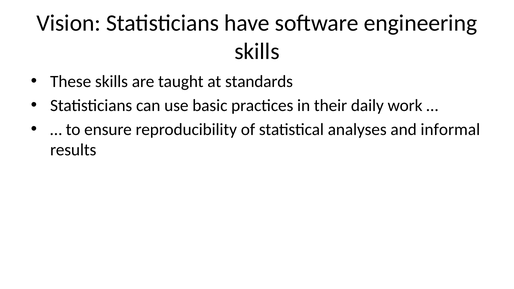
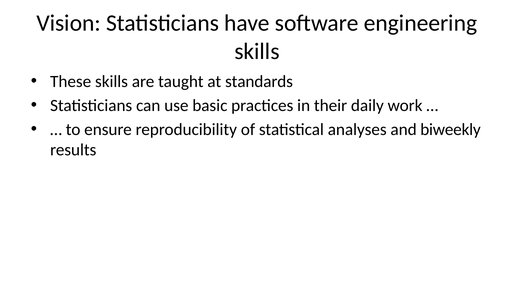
informal: informal -> biweekly
